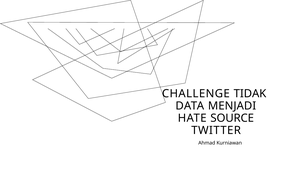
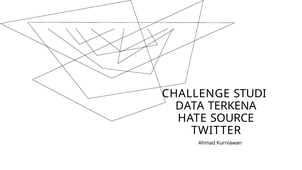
TIDAK: TIDAK -> STUDI
MENJADI: MENJADI -> TERKENA
